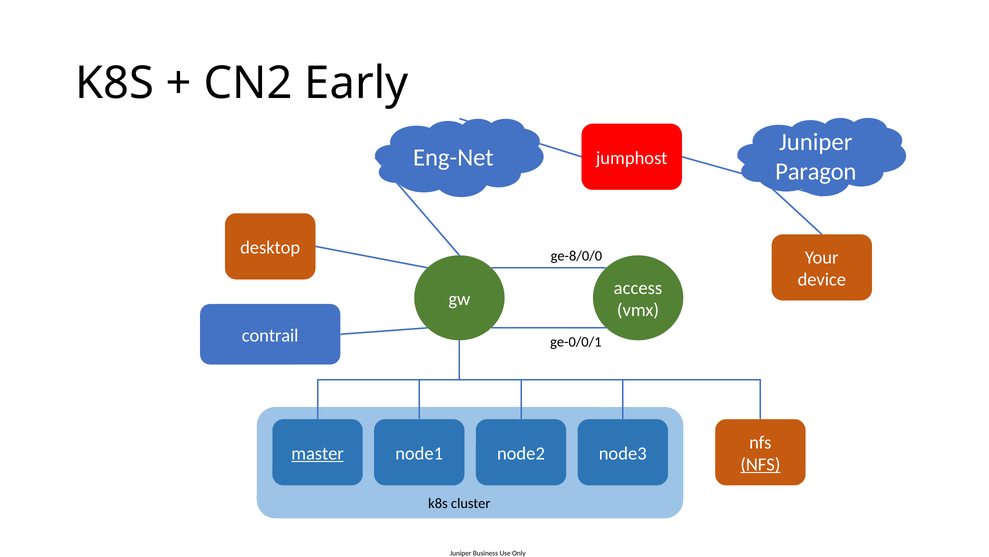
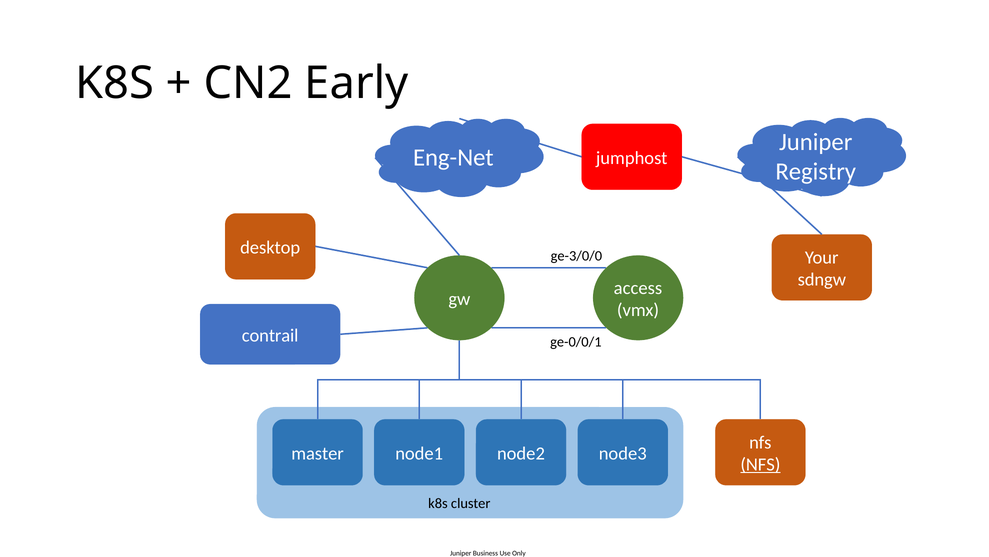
Paragon: Paragon -> Registry
ge-8/0/0: ge-8/0/0 -> ge-3/0/0
device: device -> sdngw
master underline: present -> none
